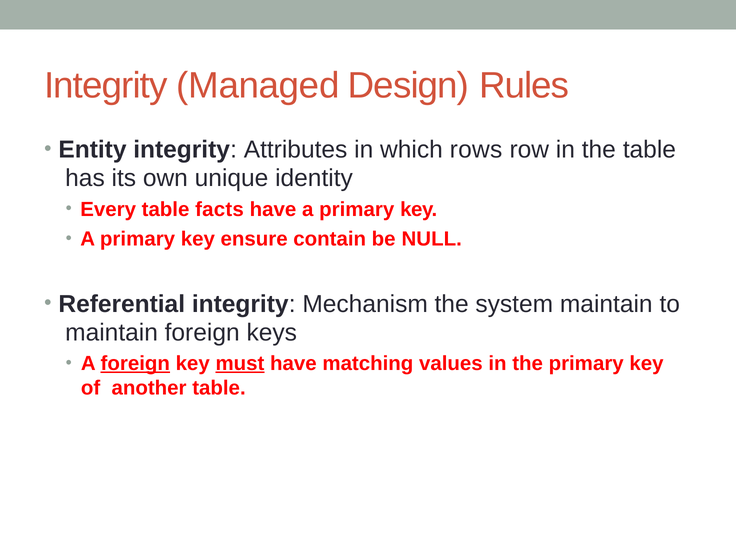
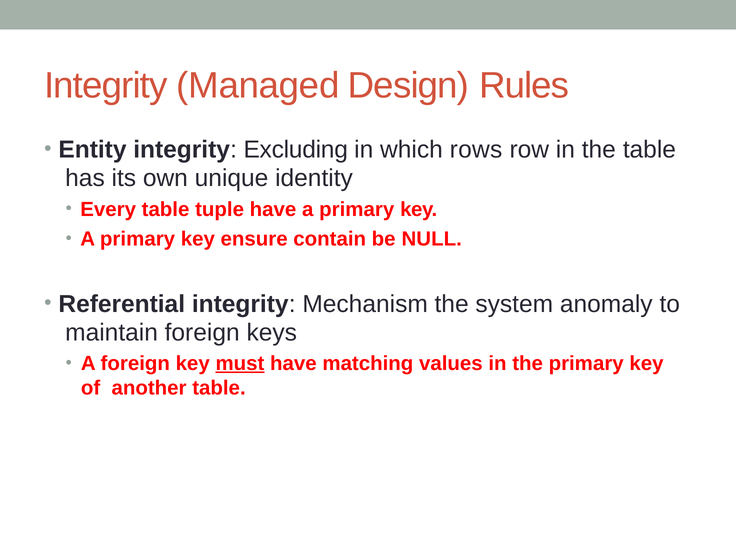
Attributes: Attributes -> Excluding
facts: facts -> tuple
system maintain: maintain -> anomaly
foreign at (135, 363) underline: present -> none
